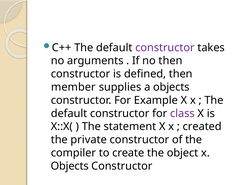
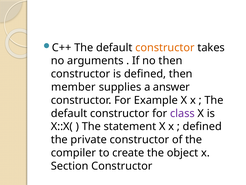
constructor at (165, 47) colour: purple -> orange
a objects: objects -> answer
created at (202, 126): created -> defined
Objects at (70, 166): Objects -> Section
